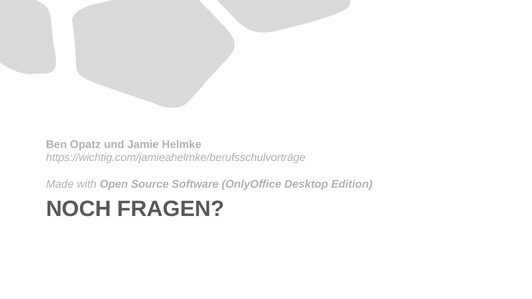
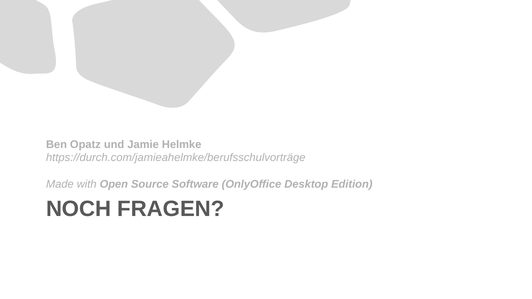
https://wichtig.com/jamieahelmke/berufsschulvorträge: https://wichtig.com/jamieahelmke/berufsschulvorträge -> https://durch.com/jamieahelmke/berufsschulvorträge
